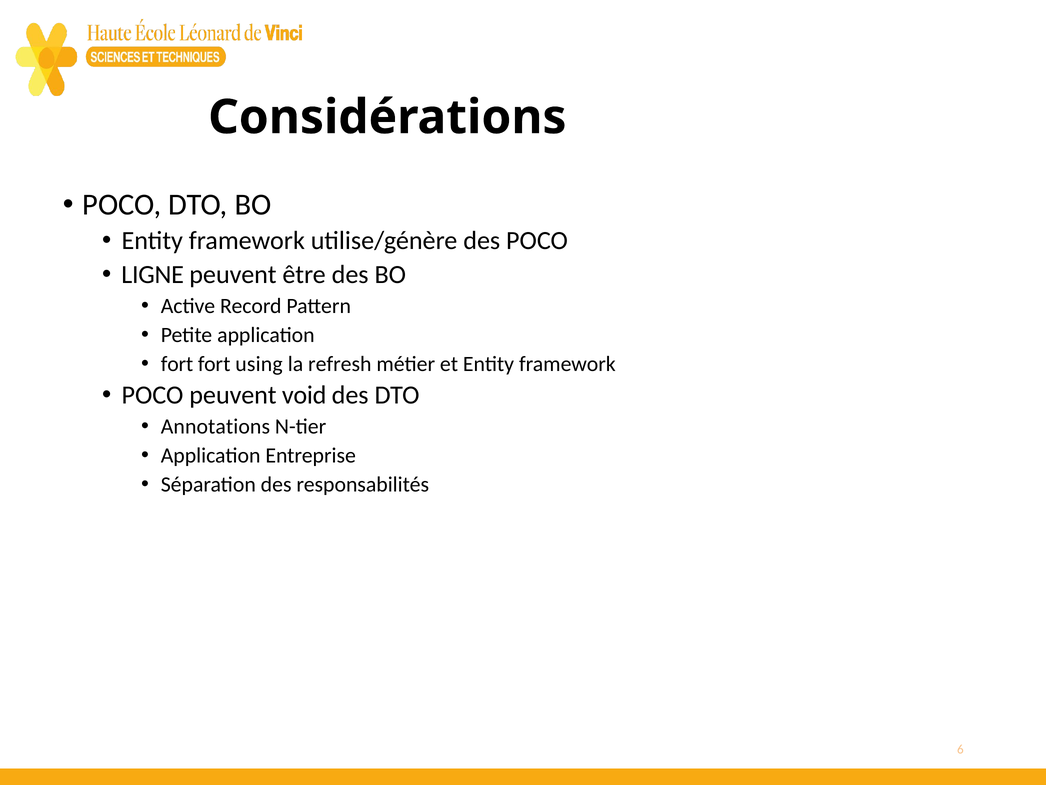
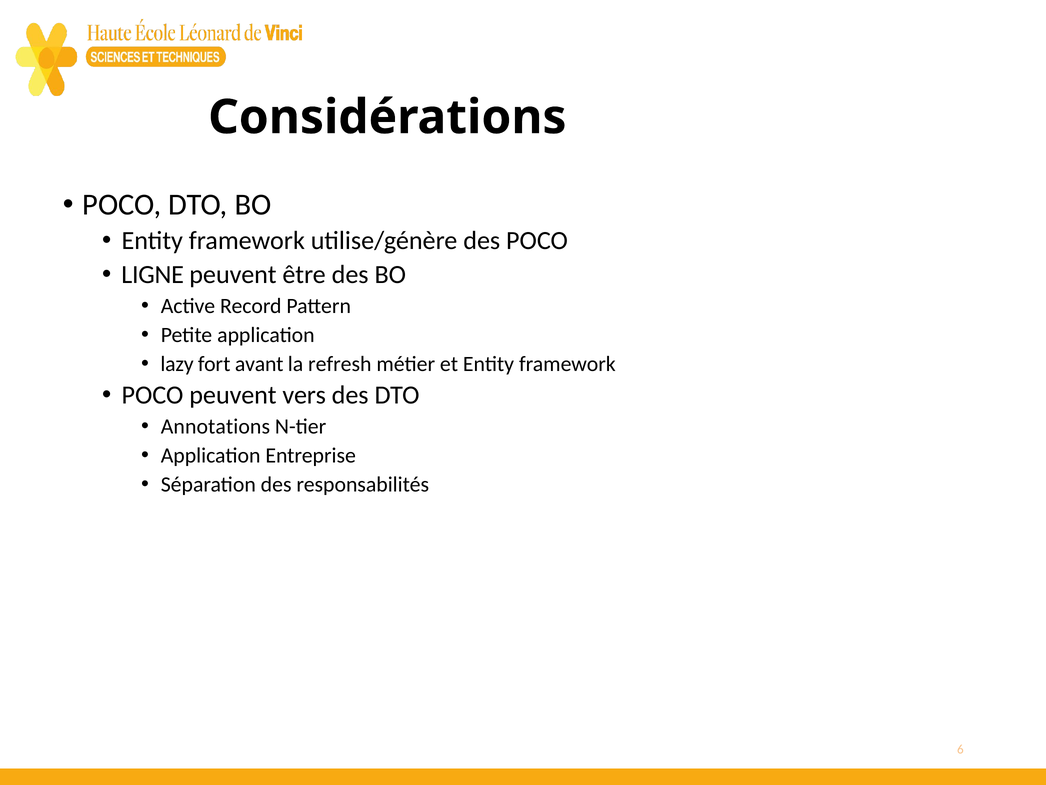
fort at (177, 364): fort -> lazy
using: using -> avant
void: void -> vers
